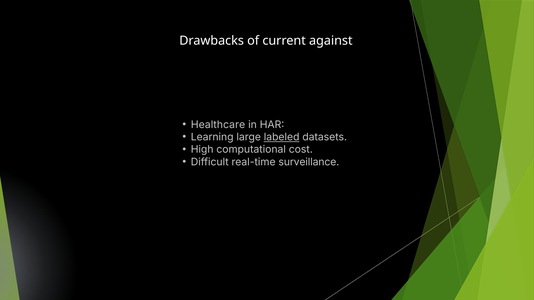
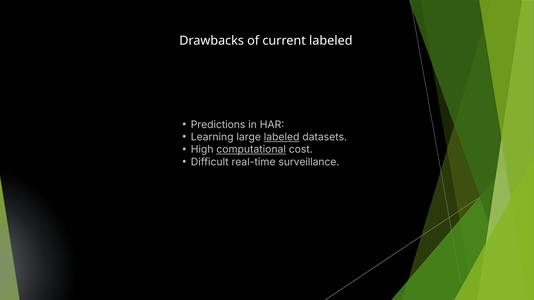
current against: against -> labeled
Healthcare: Healthcare -> Predictions
computational underline: none -> present
